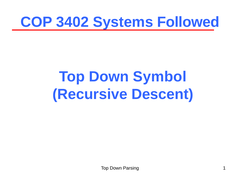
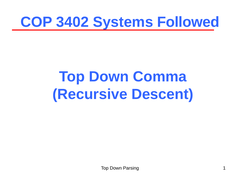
Symbol: Symbol -> Comma
